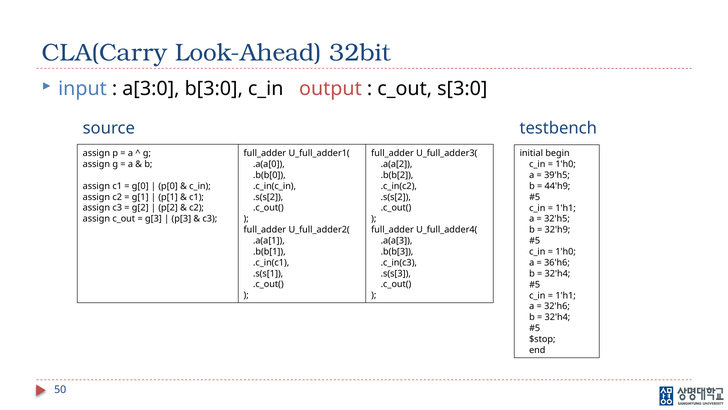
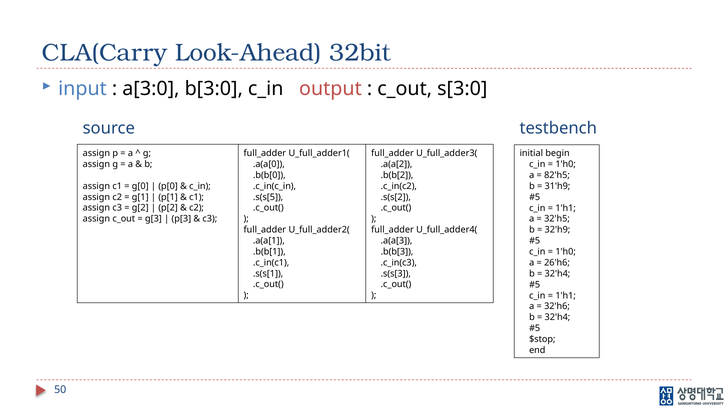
39'h5: 39'h5 -> 82'h5
44'h9: 44'h9 -> 31'h9
.s(s[2 at (268, 197): .s(s[2 -> .s(s[5
36'h6: 36'h6 -> 26'h6
